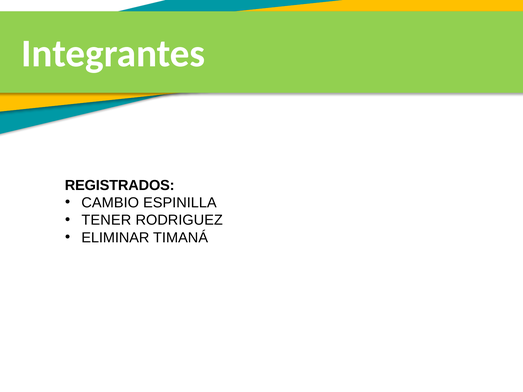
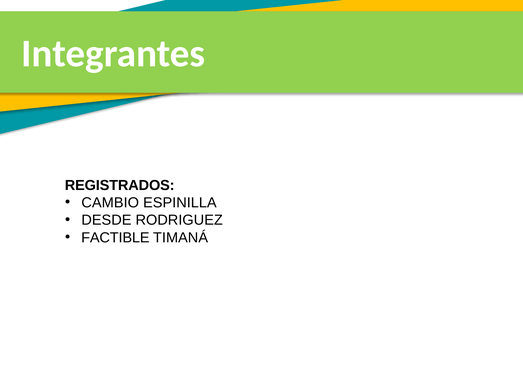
TENER: TENER -> DESDE
ELIMINAR: ELIMINAR -> FACTIBLE
